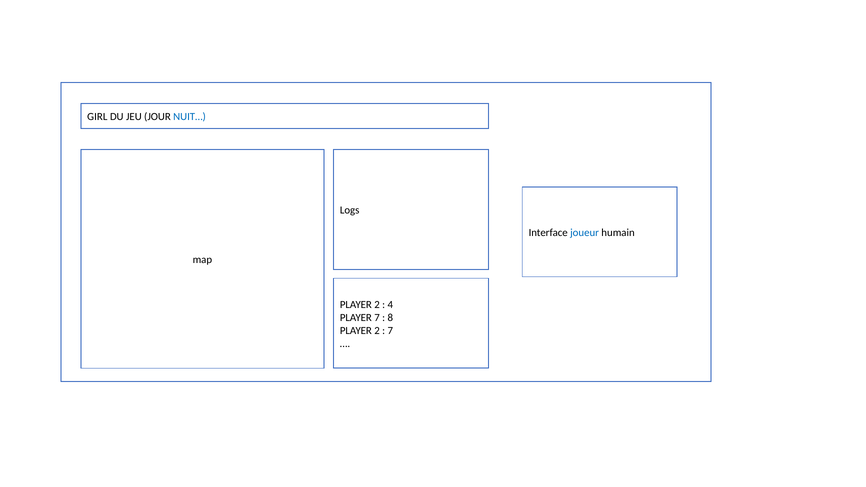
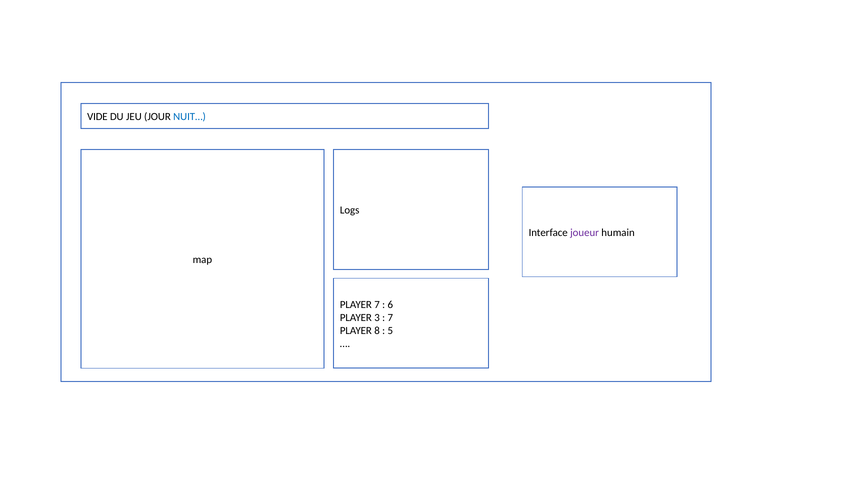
GIRL: GIRL -> VIDE
joueur colour: blue -> purple
2 at (377, 305): 2 -> 7
4: 4 -> 6
PLAYER 7: 7 -> 3
8 at (390, 318): 8 -> 7
2 at (377, 331): 2 -> 8
7 at (390, 331): 7 -> 5
